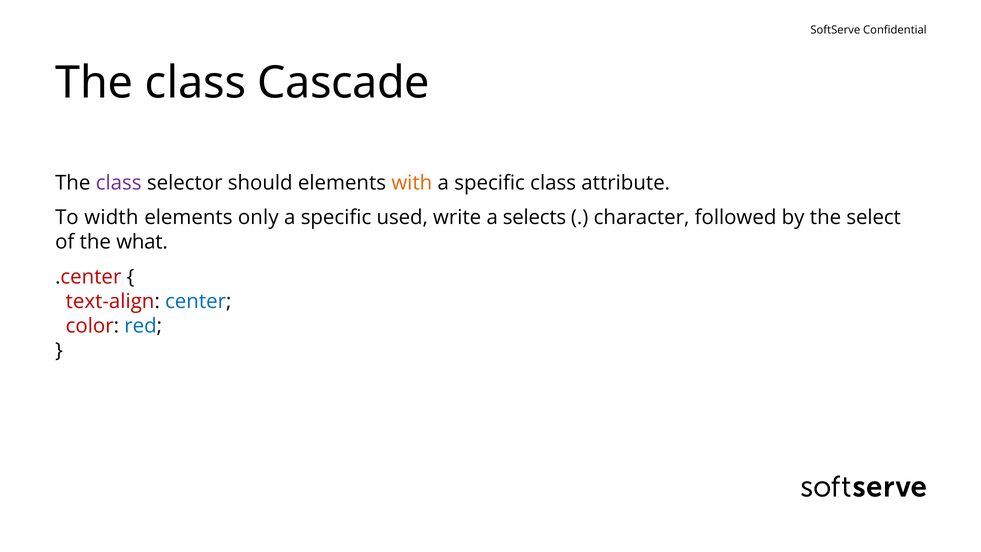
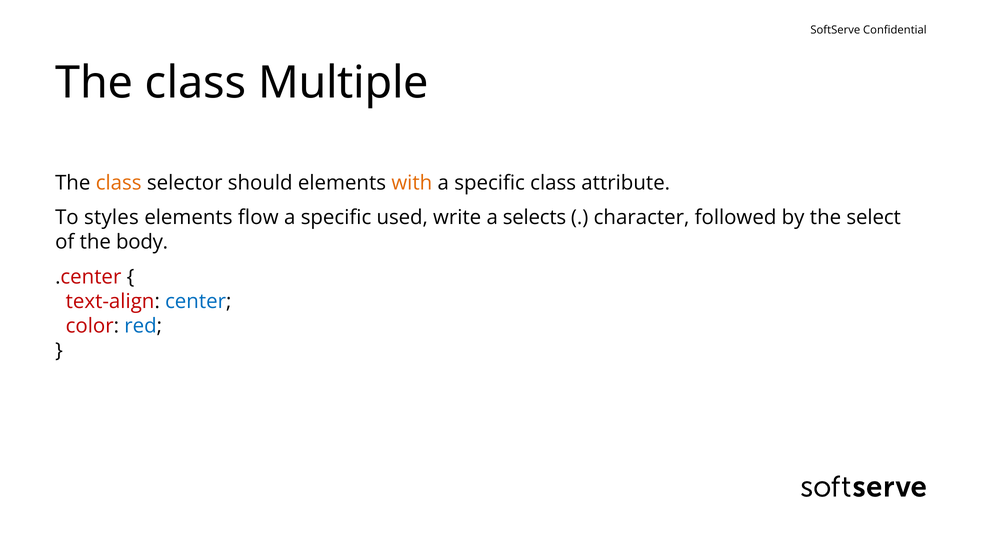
Cascade: Cascade -> Multiple
class at (119, 183) colour: purple -> orange
width: width -> styles
only: only -> flow
what: what -> body
